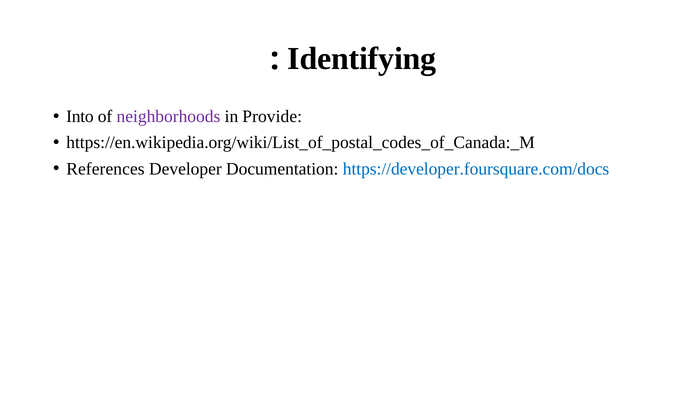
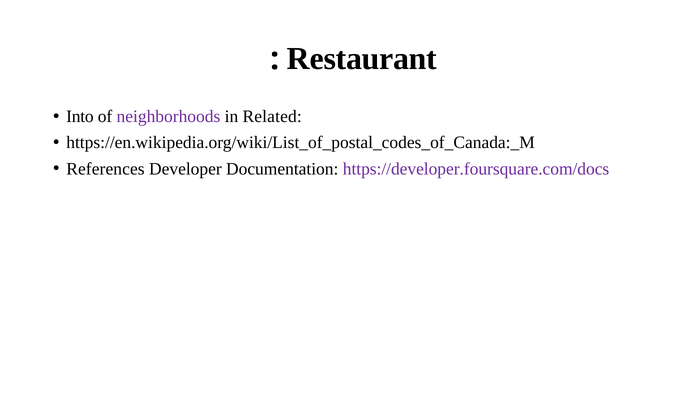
Identifying: Identifying -> Restaurant
Provide: Provide -> Related
https://developer.foursquare.com/docs colour: blue -> purple
